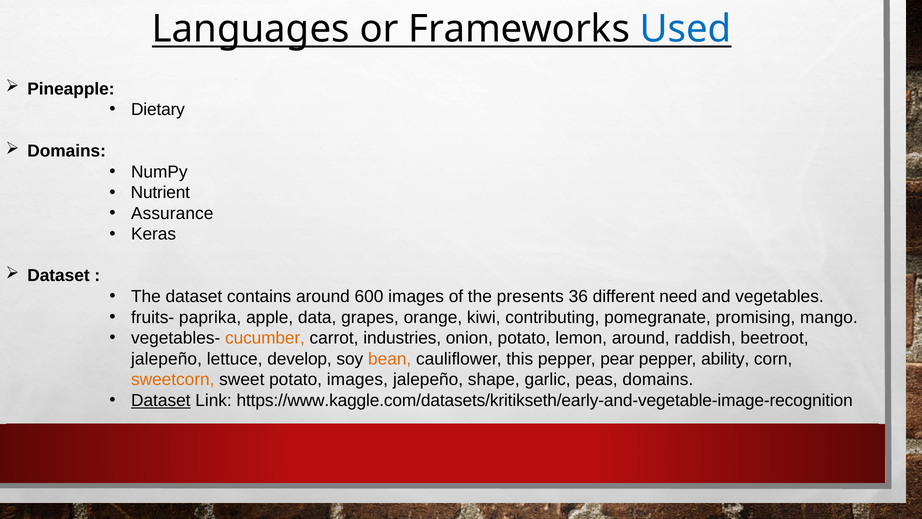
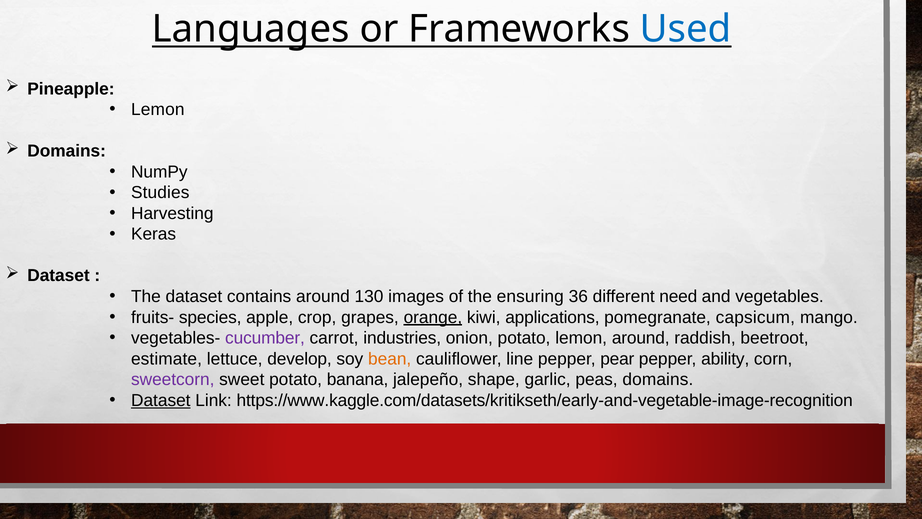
Dietary at (158, 110): Dietary -> Lemon
Nutrient: Nutrient -> Studies
Assurance: Assurance -> Harvesting
600: 600 -> 130
presents: presents -> ensuring
paprika: paprika -> species
data: data -> crop
orange underline: none -> present
contributing: contributing -> applications
promising: promising -> capsicum
cucumber colour: orange -> purple
jalepeño at (166, 359): jalepeño -> estimate
this: this -> line
sweetcorn colour: orange -> purple
potato images: images -> banana
